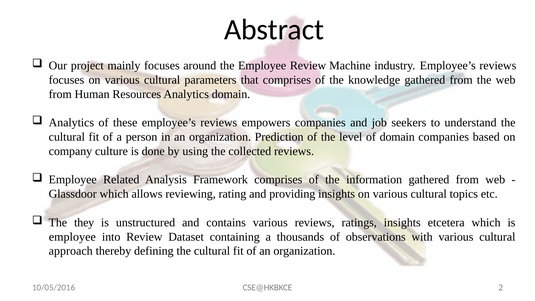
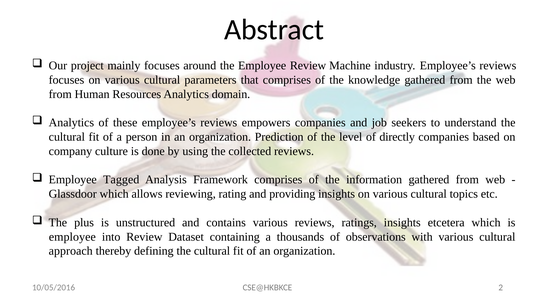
of domain: domain -> directly
Related: Related -> Tagged
they: they -> plus
